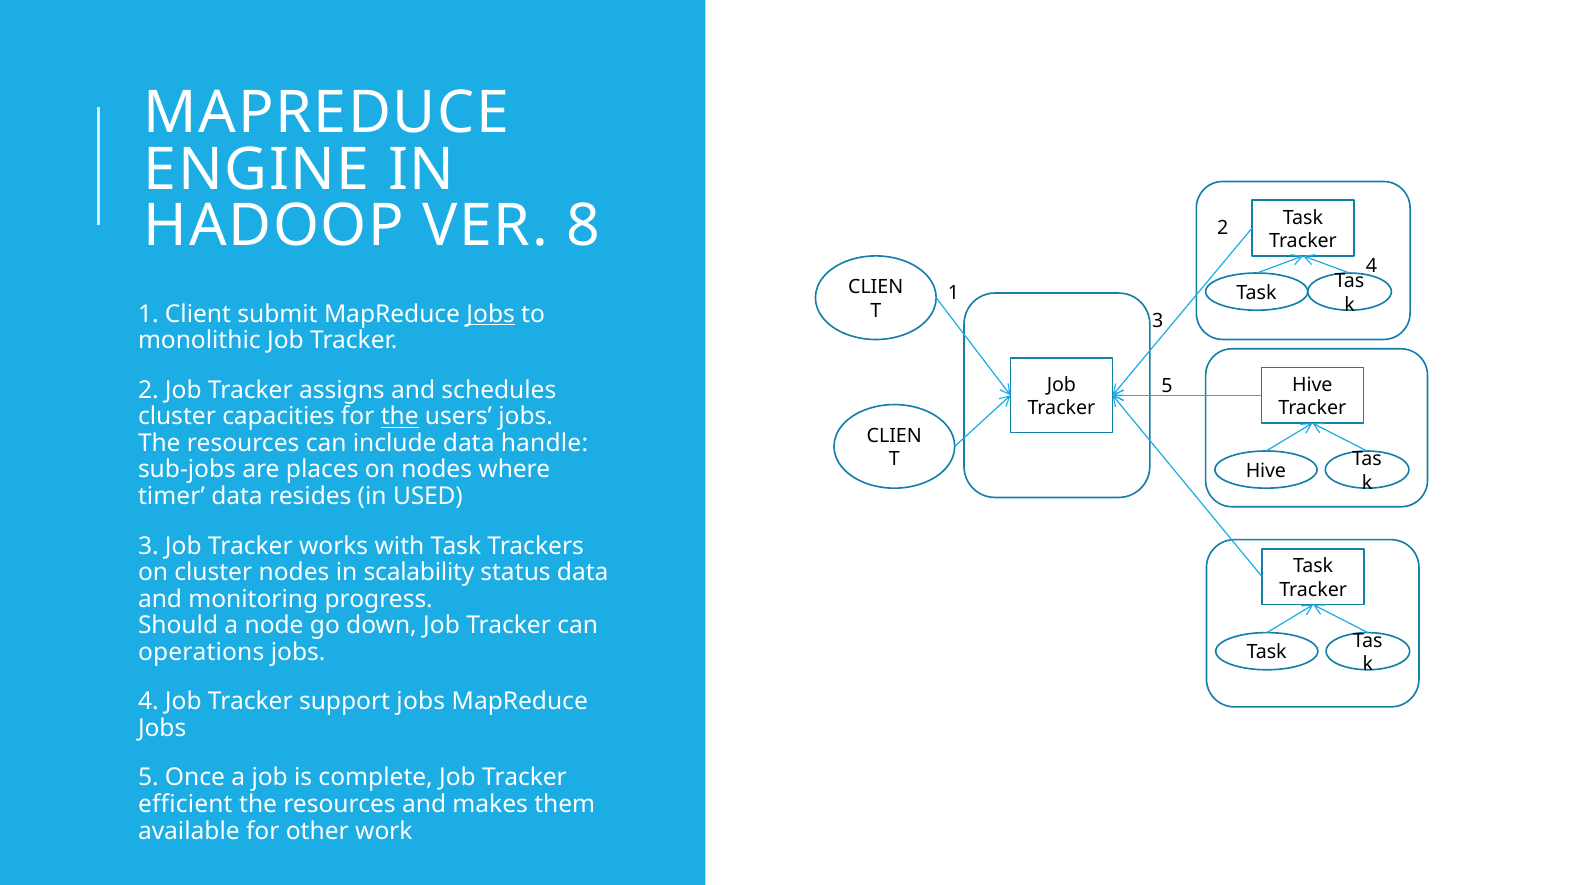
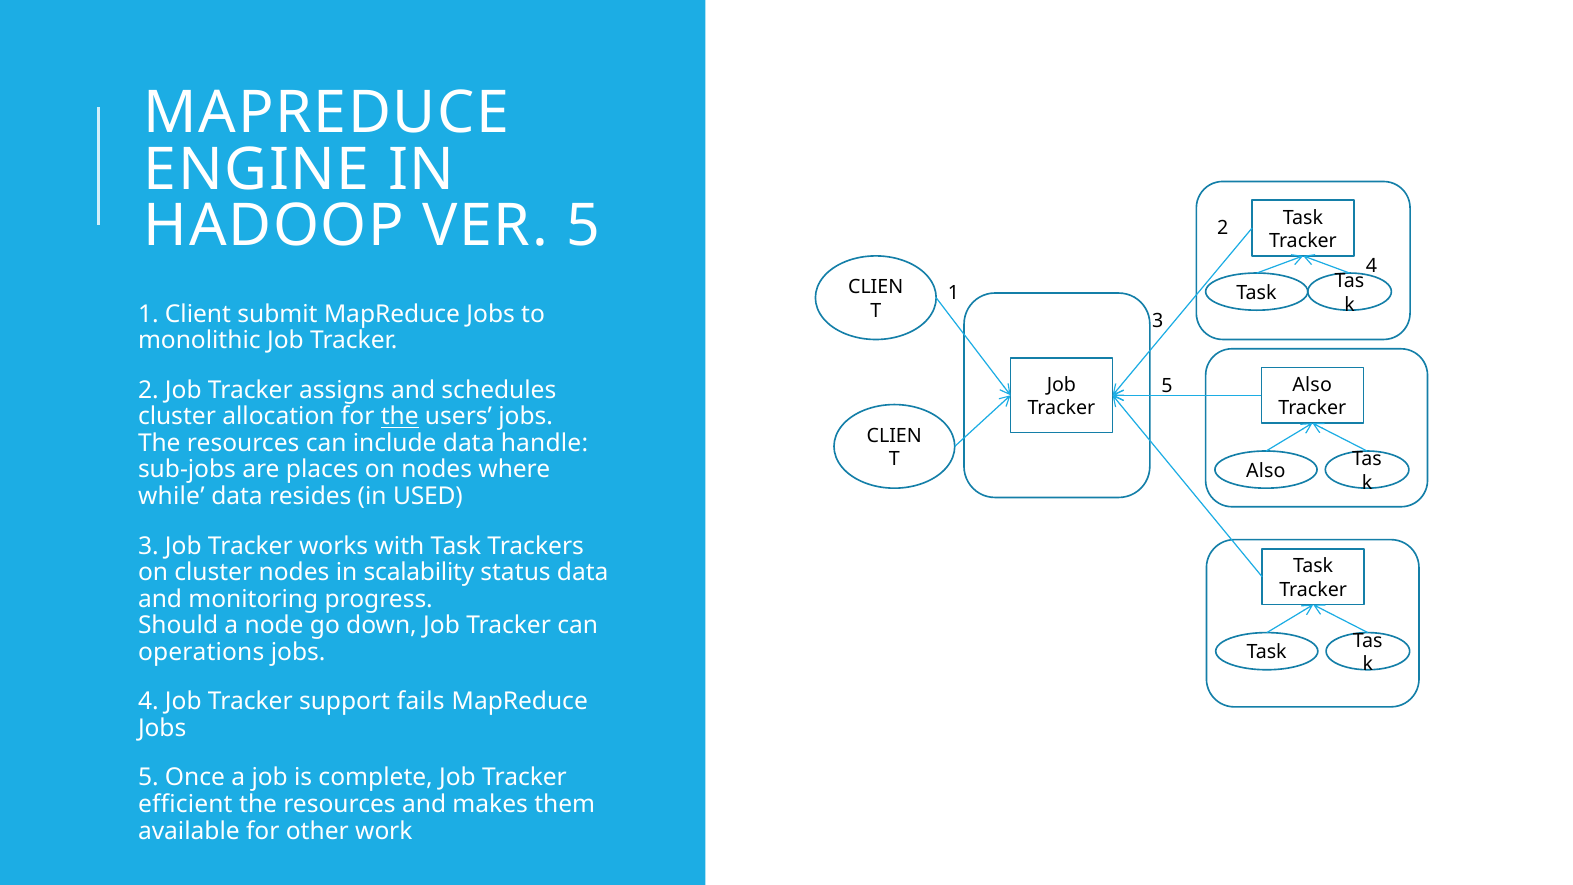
VER 8: 8 -> 5
Jobs at (491, 314) underline: present -> none
Hive at (1312, 385): Hive -> Also
capacities: capacities -> allocation
Hive at (1266, 471): Hive -> Also
timer: timer -> while
support jobs: jobs -> fails
